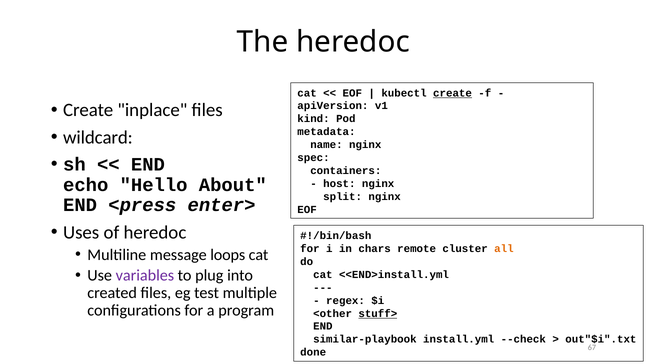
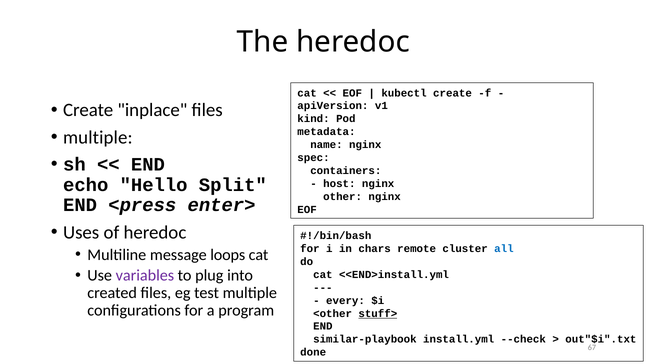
create at (453, 93) underline: present -> none
wildcard at (98, 137): wildcard -> multiple
About: About -> Split
split: split -> other
all colour: orange -> blue
regex: regex -> every
